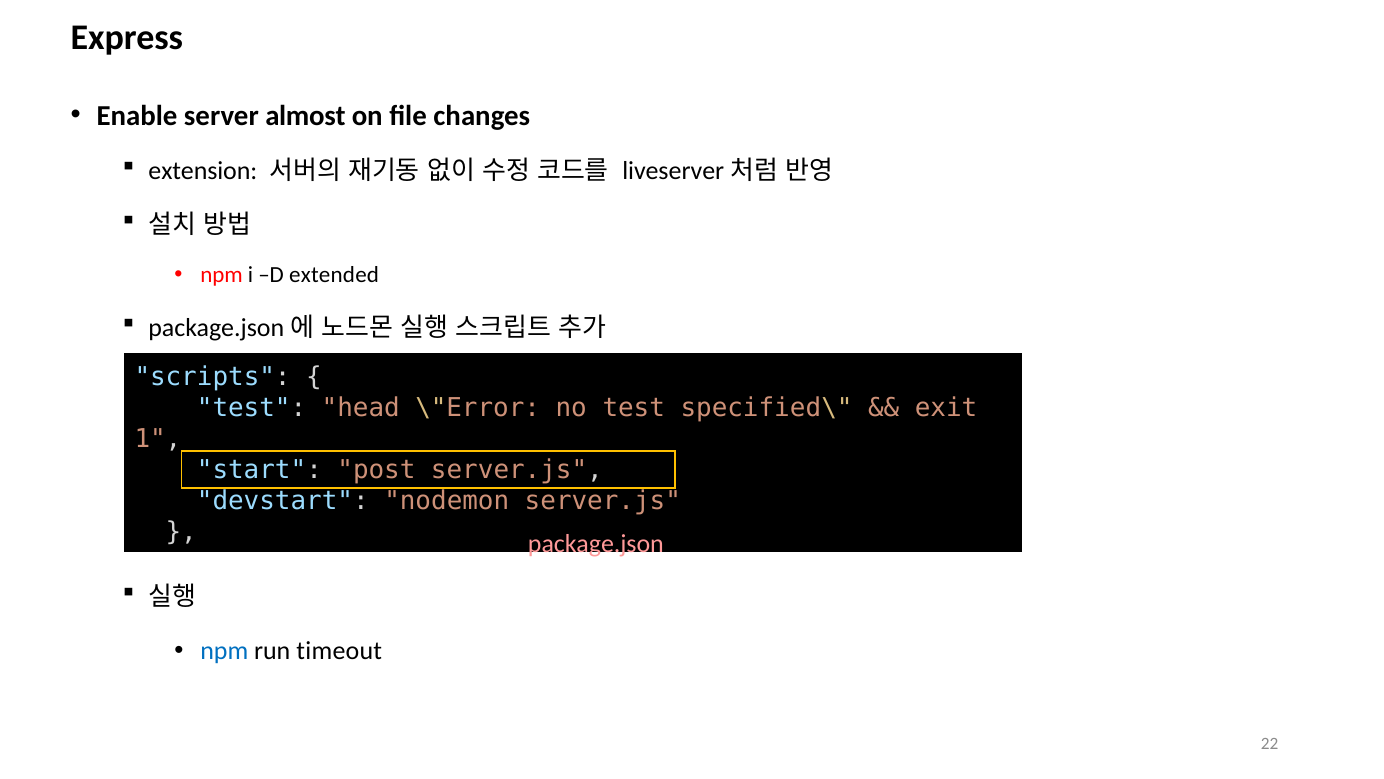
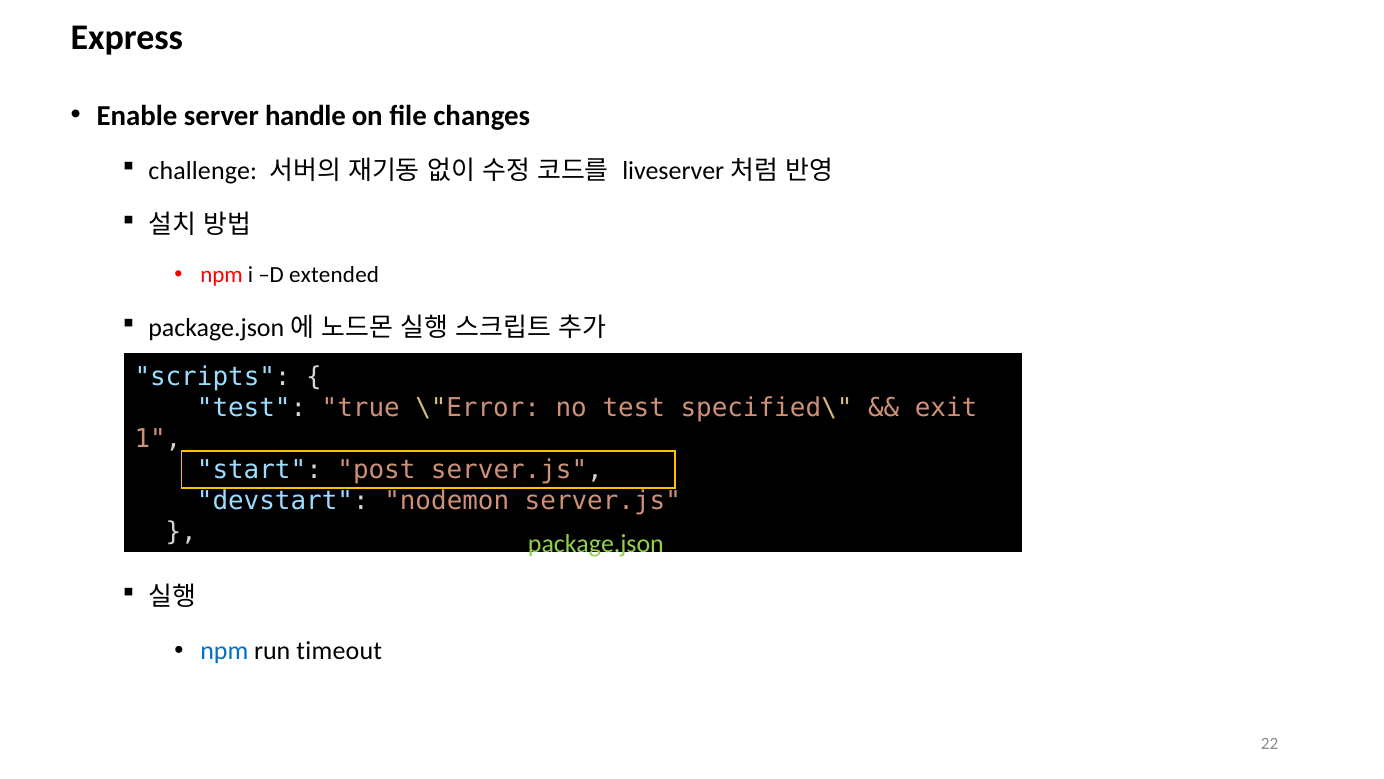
almost: almost -> handle
extension: extension -> challenge
head: head -> true
package.json colour: pink -> light green
